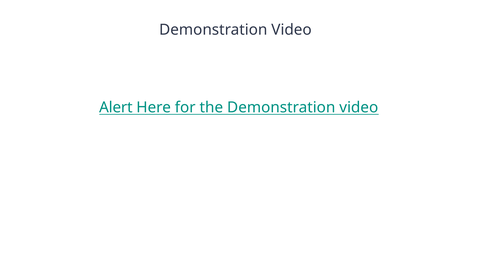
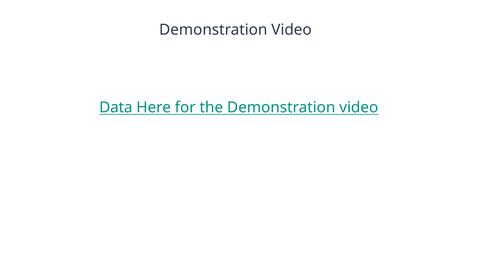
Alert: Alert -> Data
